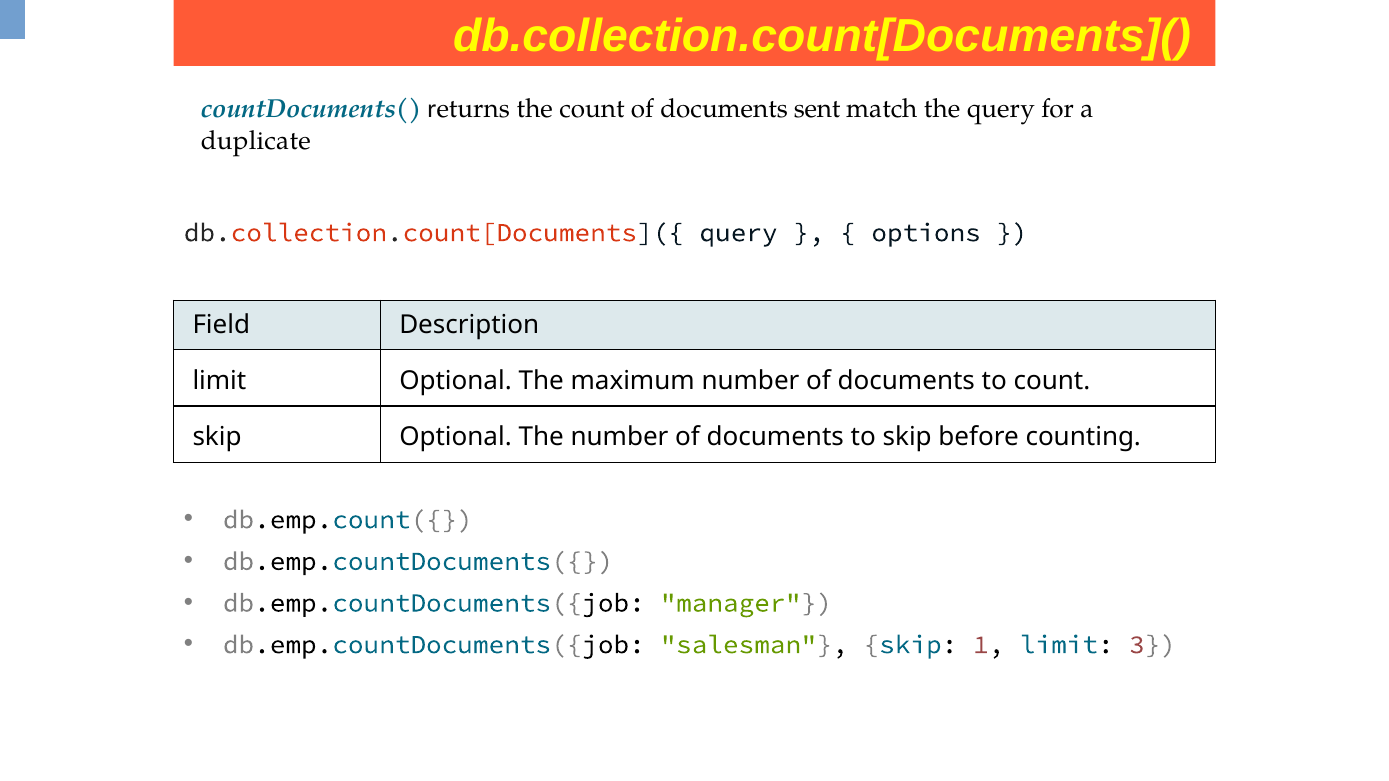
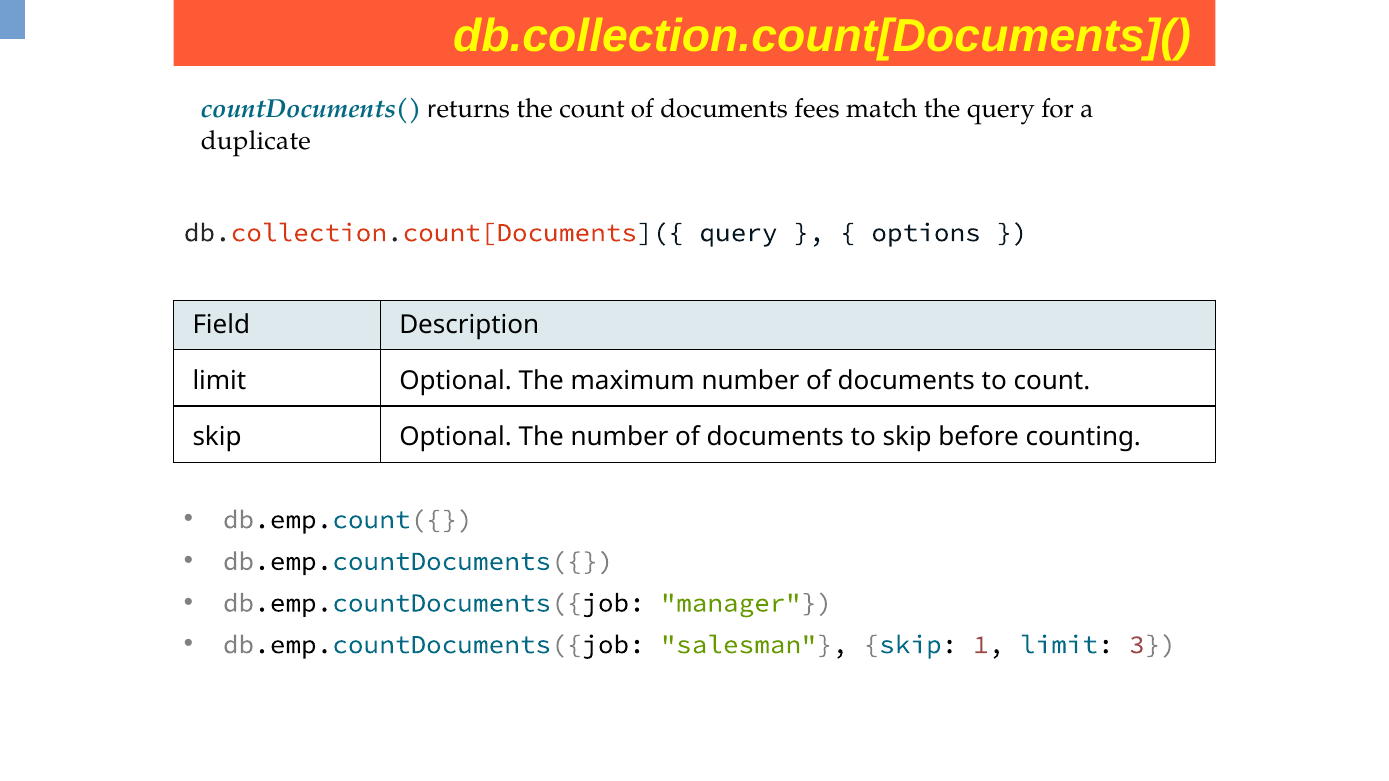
sent: sent -> fees
